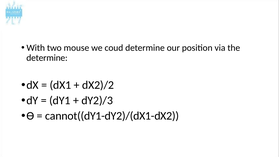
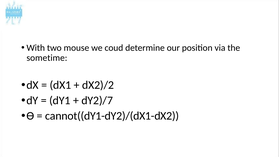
determine at (47, 58): determine -> sometime
dY2)/3: dY2)/3 -> dY2)/7
